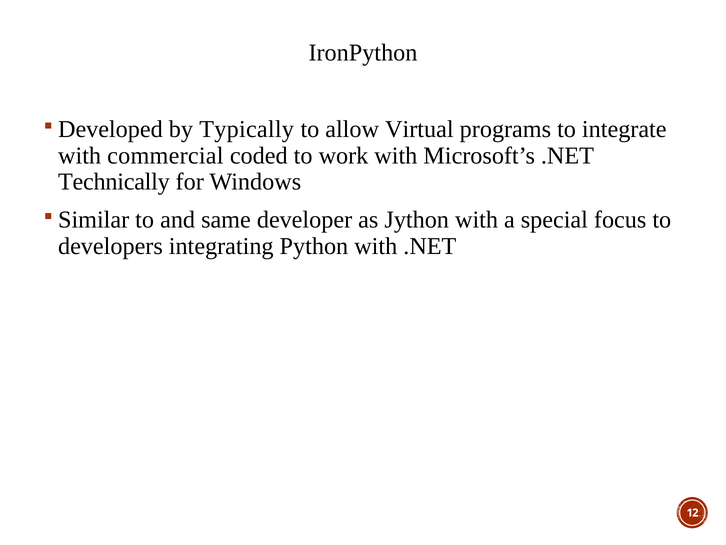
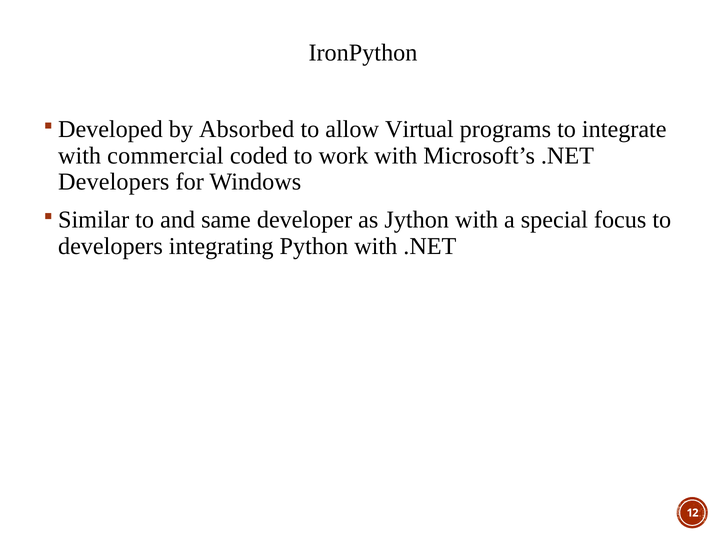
Typically: Typically -> Absorbed
Technically at (114, 182): Technically -> Developers
